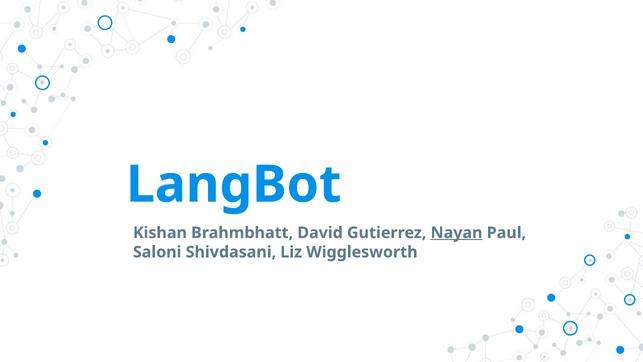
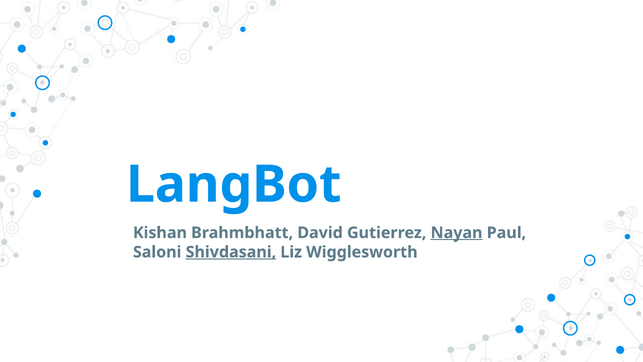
Shivdasani underline: none -> present
